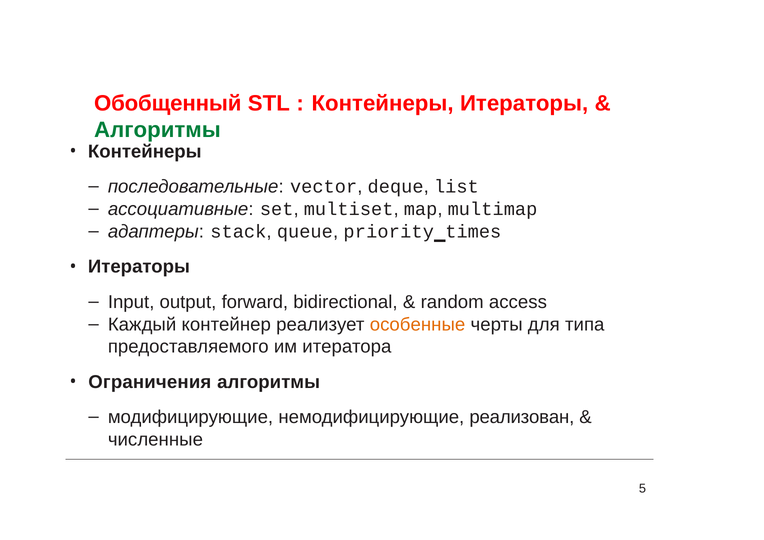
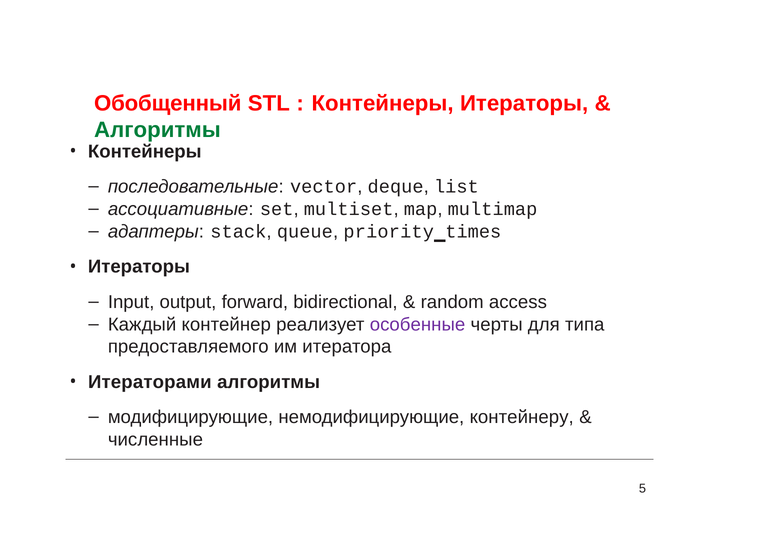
особенные colour: orange -> purple
Ограничения: Ограничения -> Итераторами
реализован: реализован -> контейнеру
